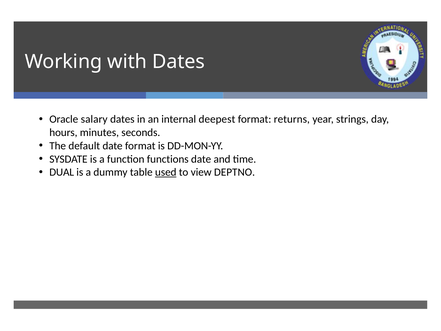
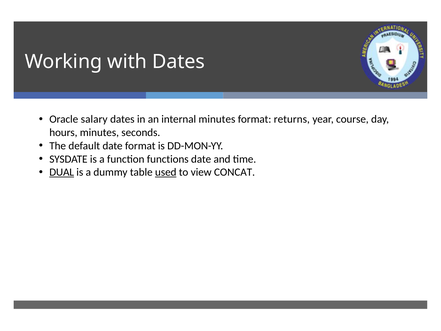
internal deepest: deepest -> minutes
strings: strings -> course
DUAL underline: none -> present
DEPTNO: DEPTNO -> CONCAT
